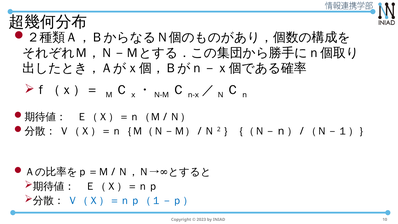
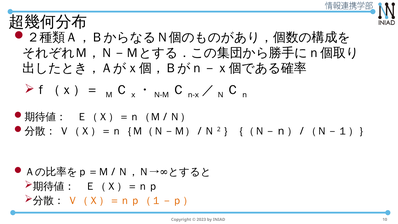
Ｖ（Ｘ）＝ｎｐ（１－ｐ） colour: blue -> orange
